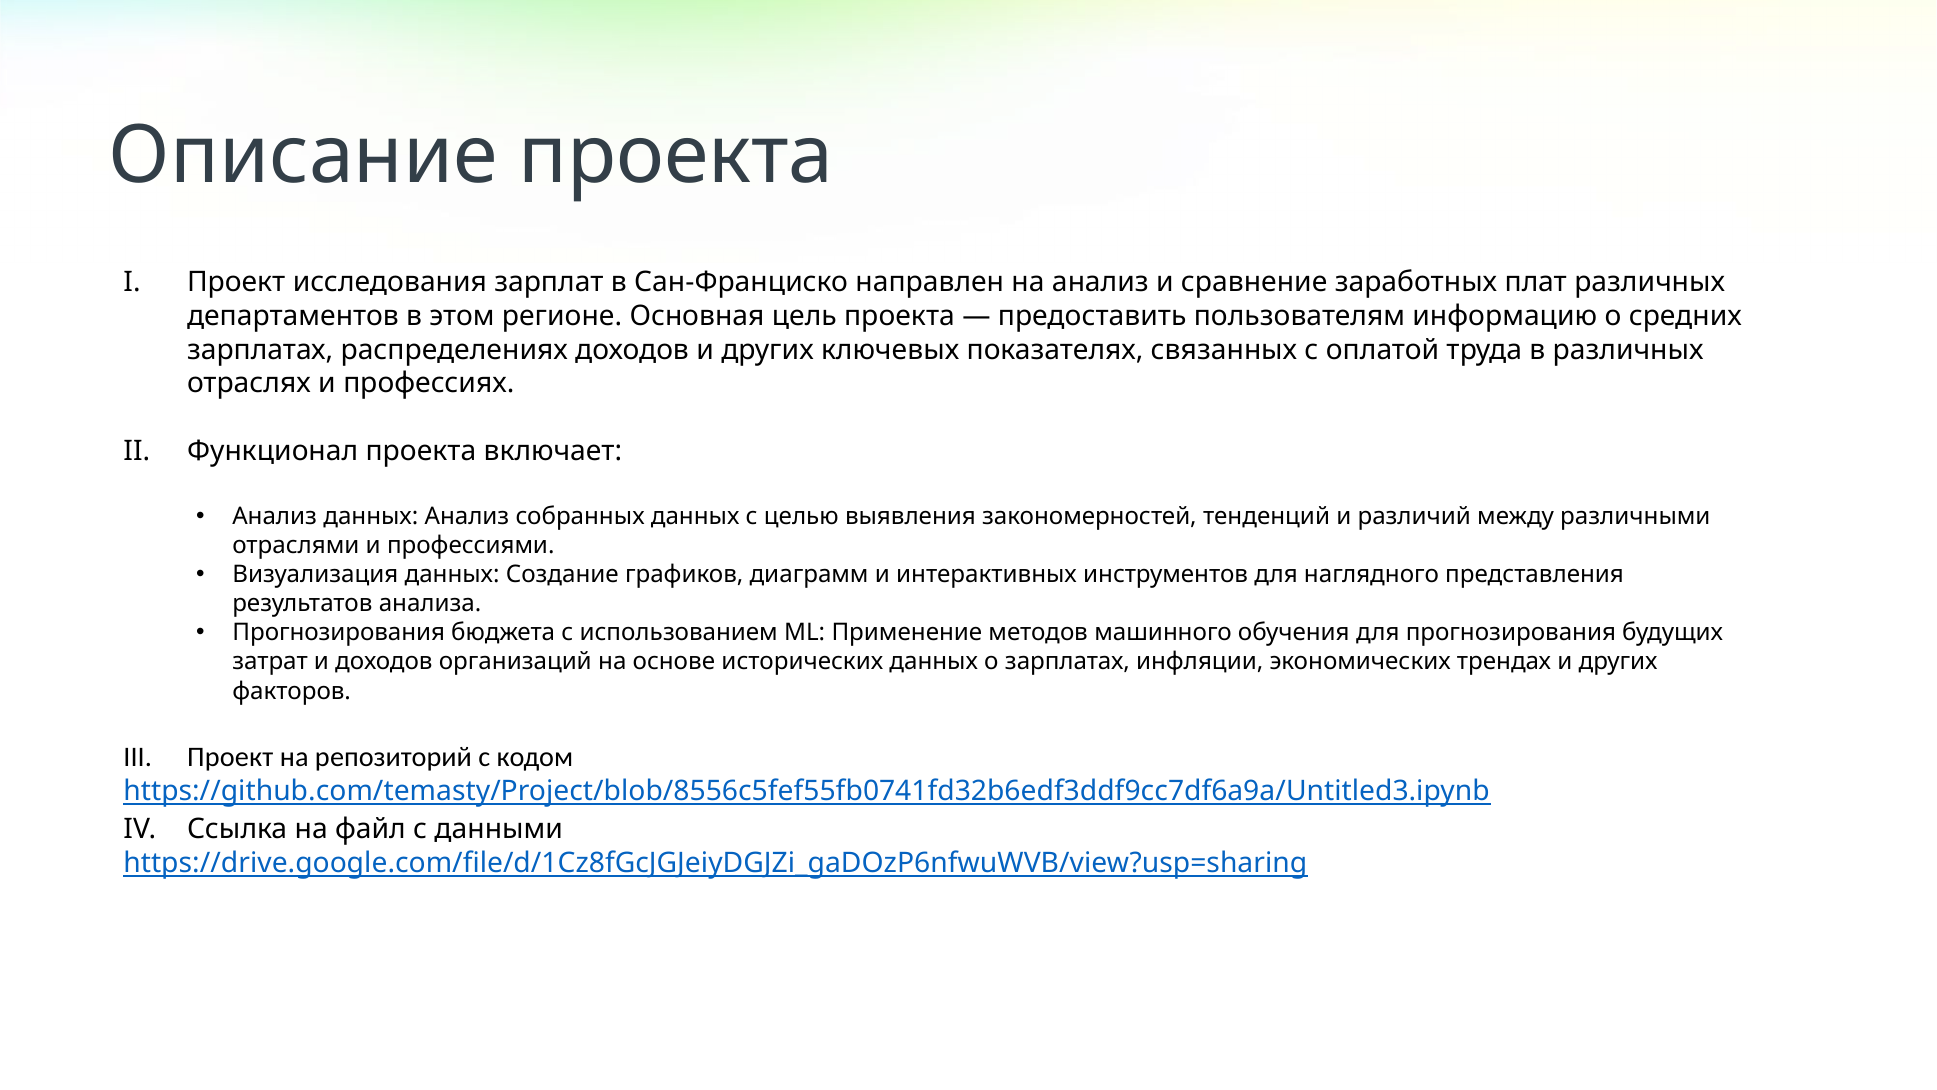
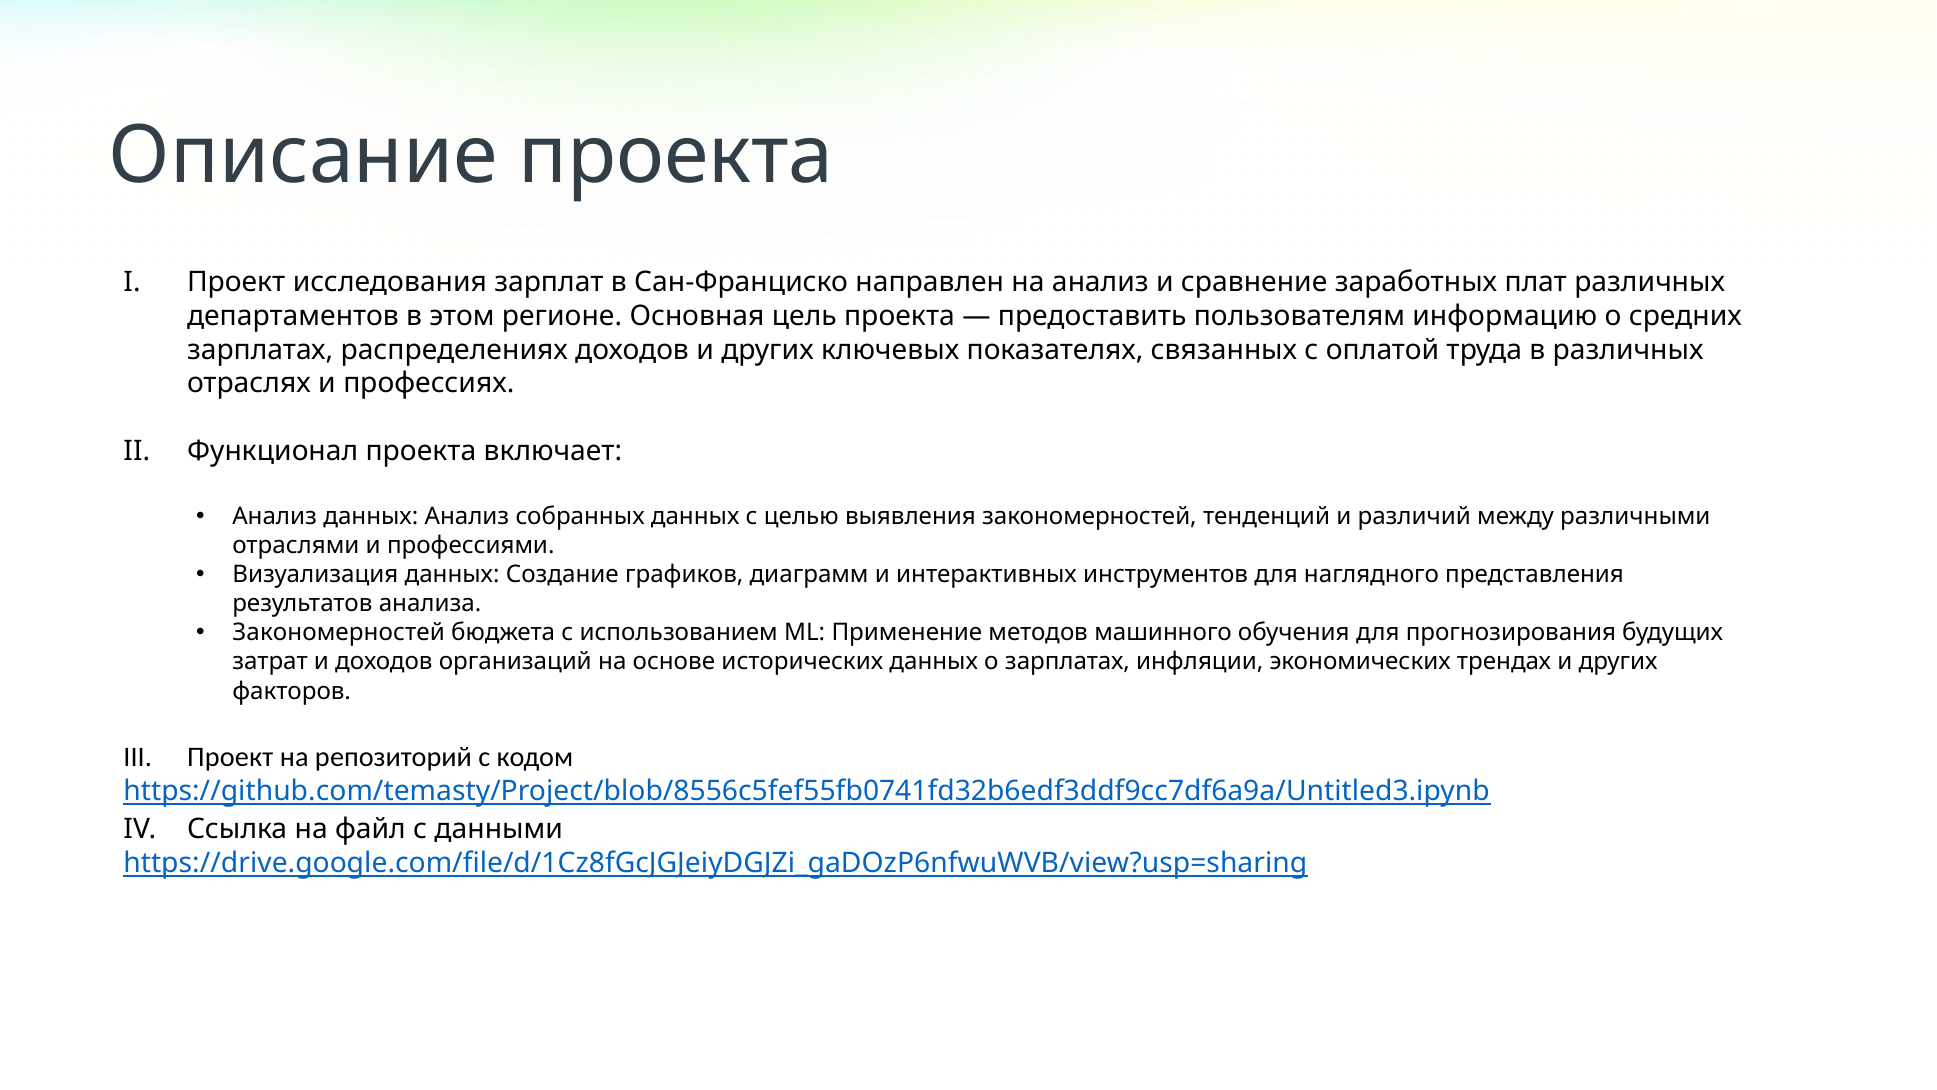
Прогнозирования at (339, 633): Прогнозирования -> Закономерностей
